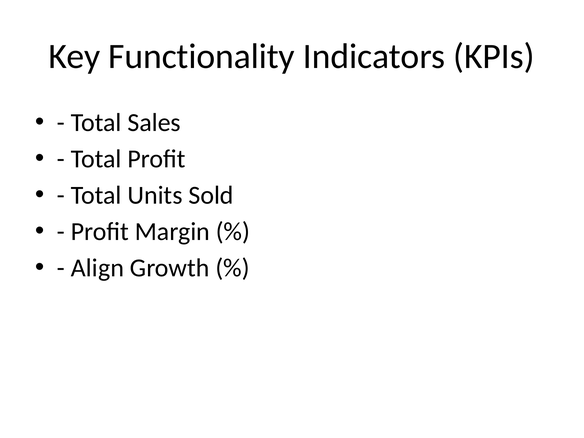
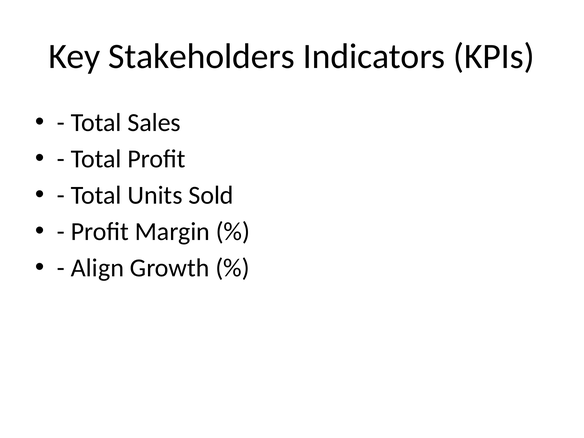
Functionality: Functionality -> Stakeholders
